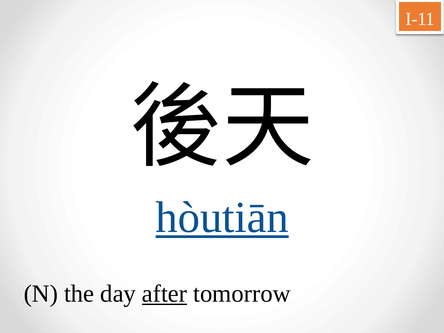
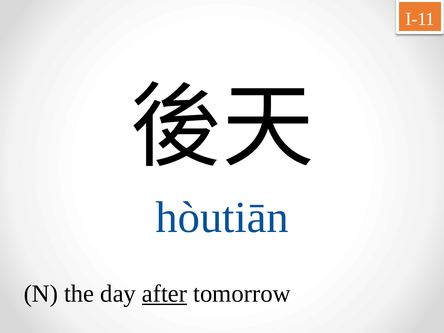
hòutiān underline: present -> none
